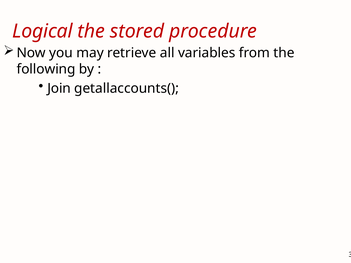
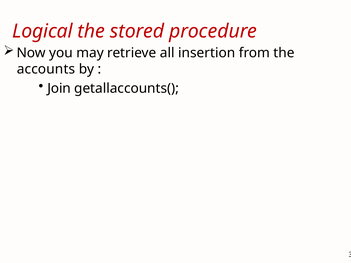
variables: variables -> insertion
following: following -> accounts
